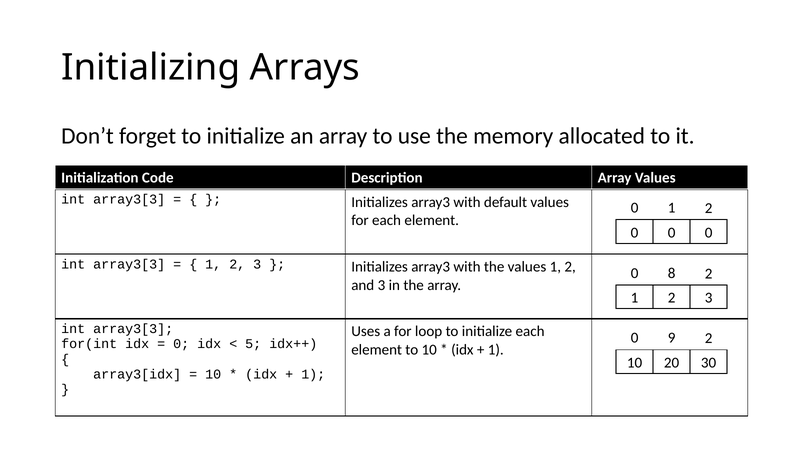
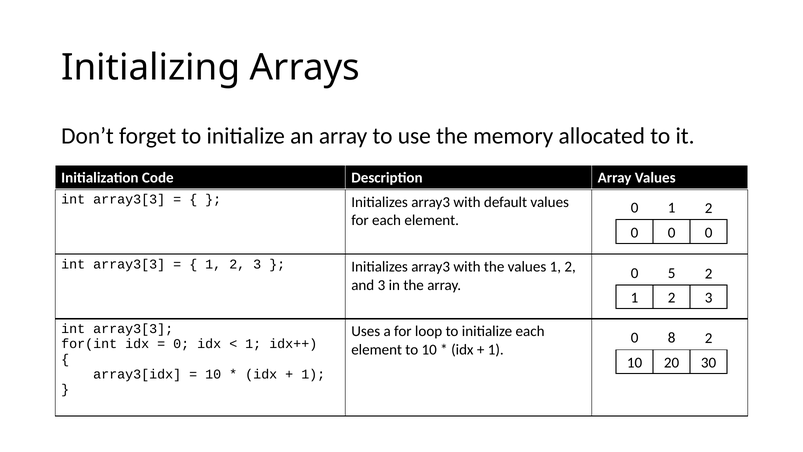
8: 8 -> 5
9: 9 -> 8
5 at (253, 344): 5 -> 1
